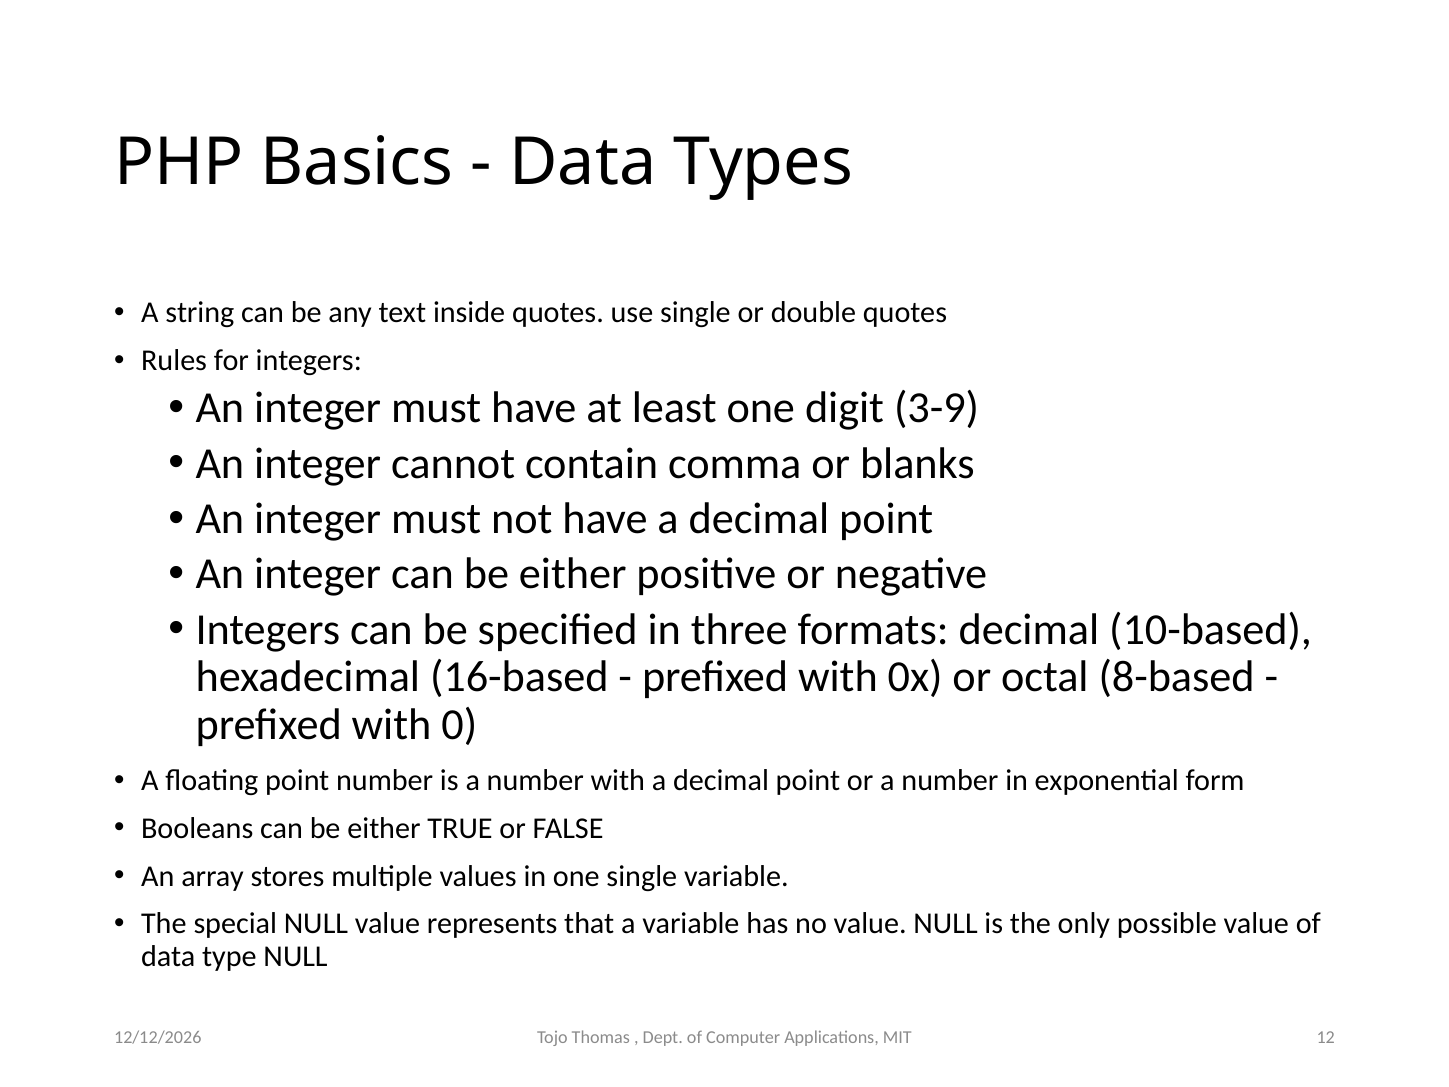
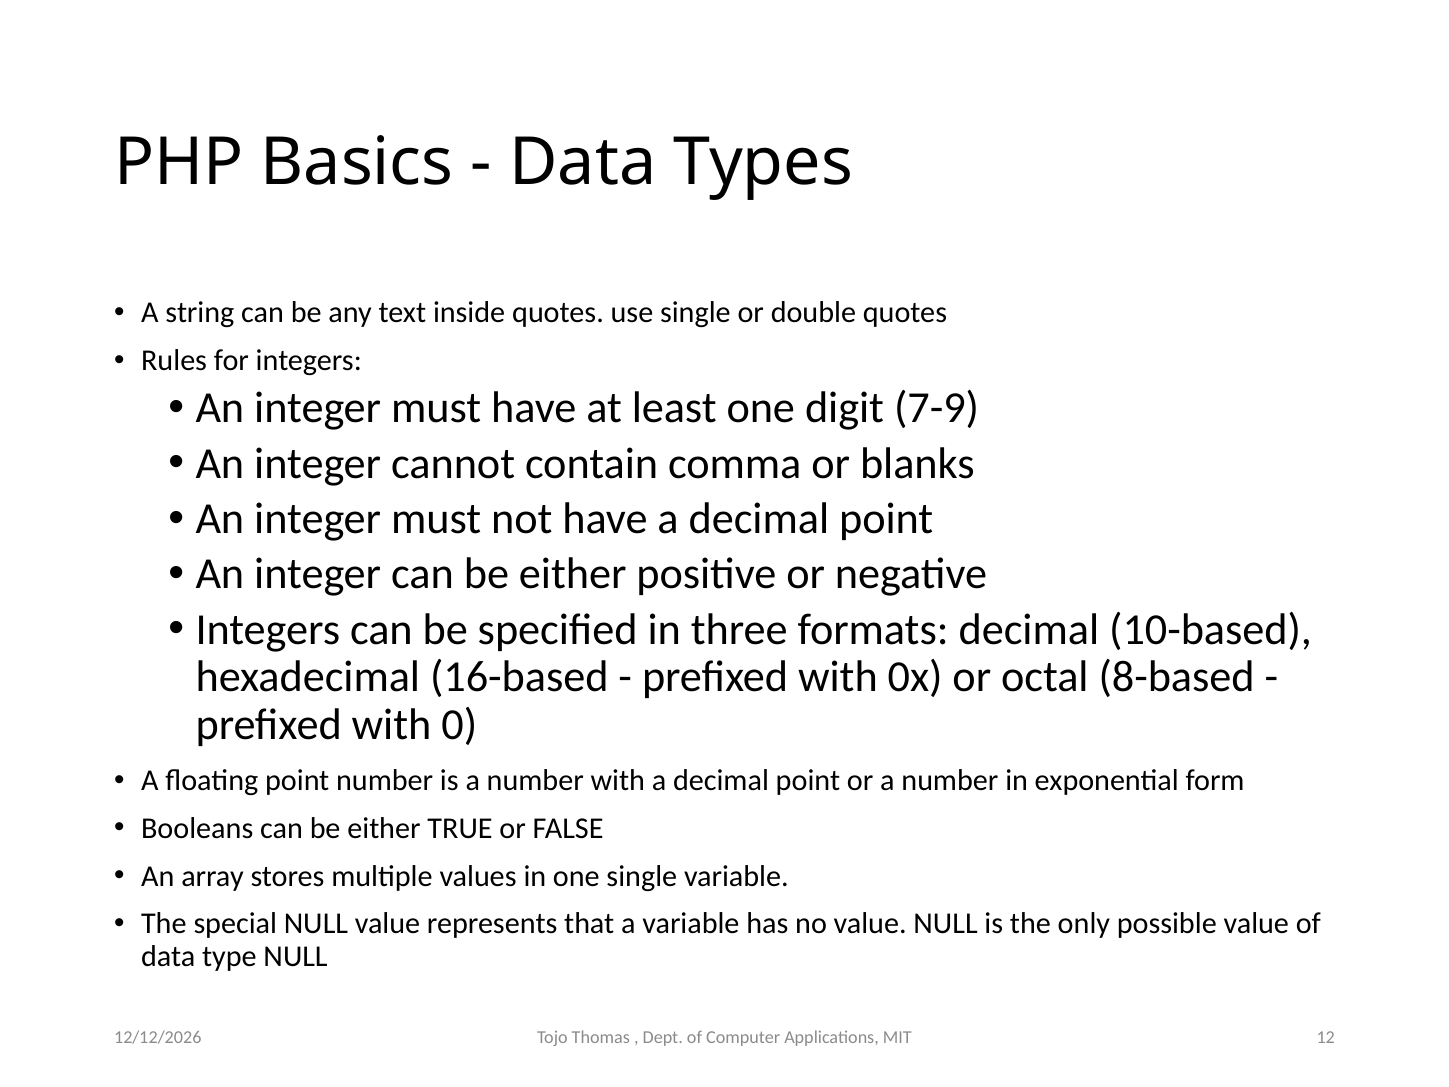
3-9: 3-9 -> 7-9
